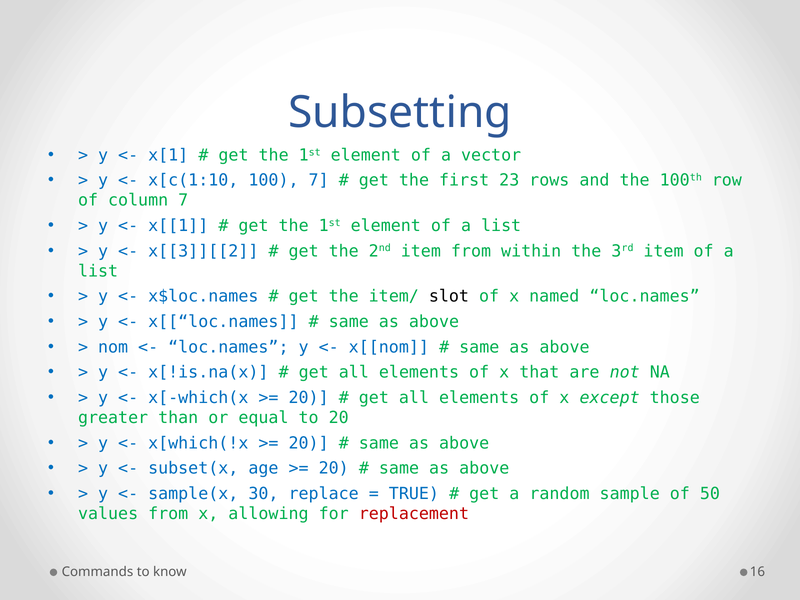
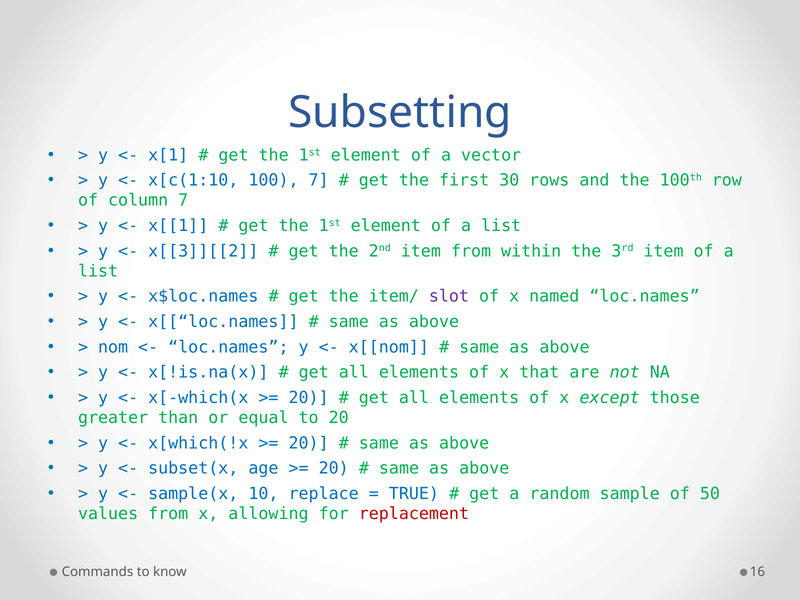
23: 23 -> 30
slot colour: black -> purple
30: 30 -> 10
